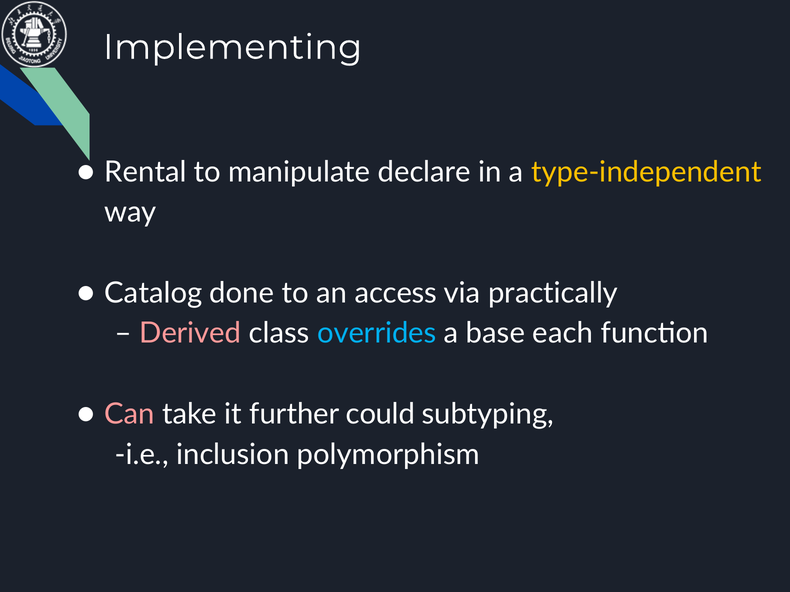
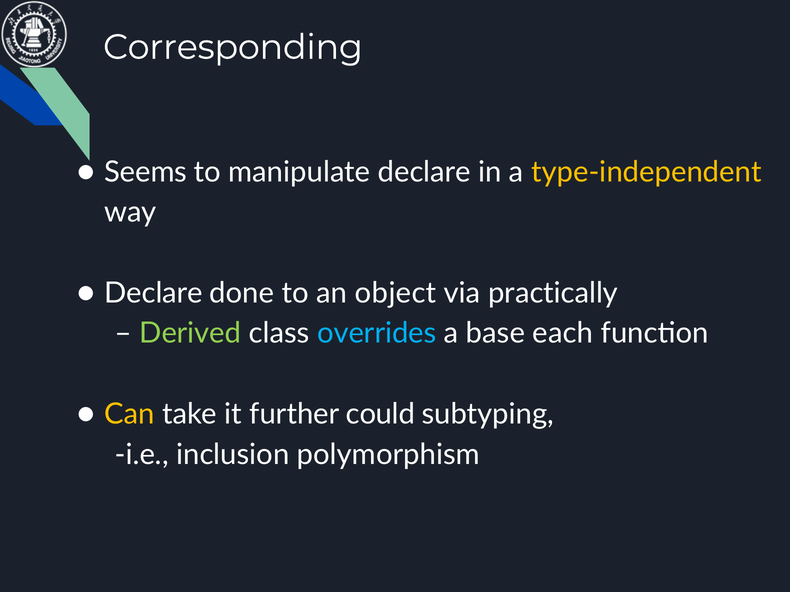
Implementing: Implementing -> Corresponding
Rental: Rental -> Seems
Catalog at (153, 293): Catalog -> Declare
access: access -> object
Derived colour: pink -> light green
Can colour: pink -> yellow
